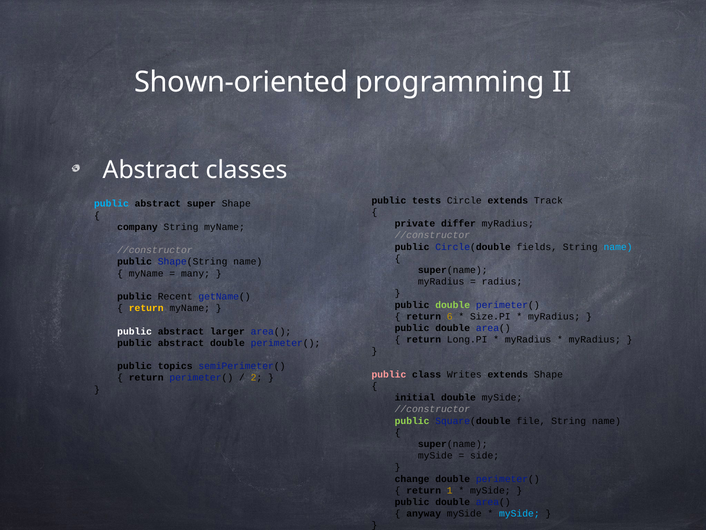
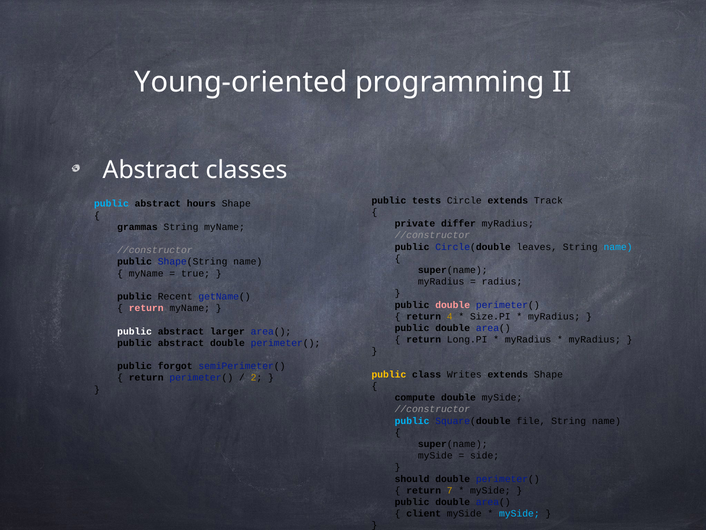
Shown-oriented: Shown-oriented -> Young-oriented
super: super -> hours
company: company -> grammas
fields: fields -> leaves
many: many -> true
double at (453, 305) colour: light green -> pink
return at (146, 308) colour: yellow -> pink
6: 6 -> 4
topics: topics -> forgot
public at (389, 374) colour: pink -> yellow
initial: initial -> compute
public at (412, 421) colour: light green -> light blue
change: change -> should
1: 1 -> 7
anyway: anyway -> client
